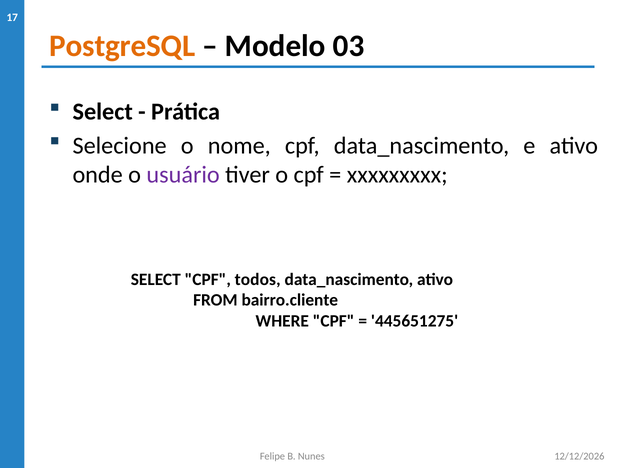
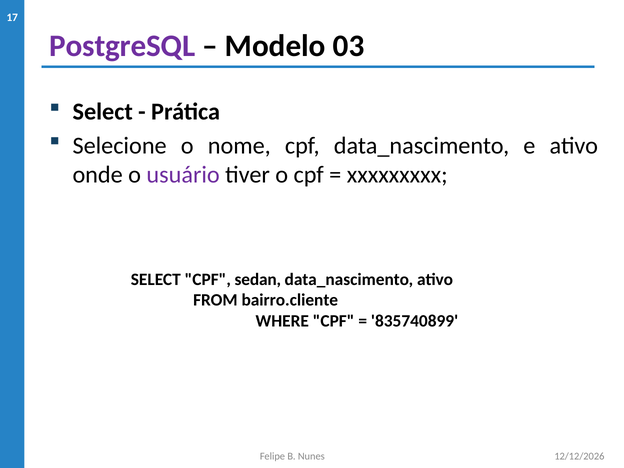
PostgreSQL colour: orange -> purple
todos: todos -> sedan
445651275: 445651275 -> 835740899
